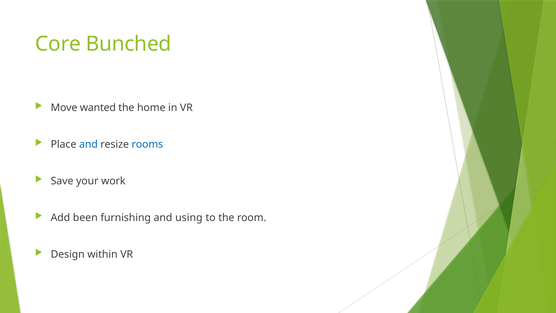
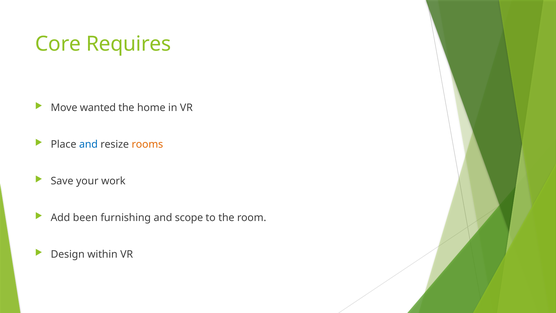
Bunched: Bunched -> Requires
rooms colour: blue -> orange
using: using -> scope
